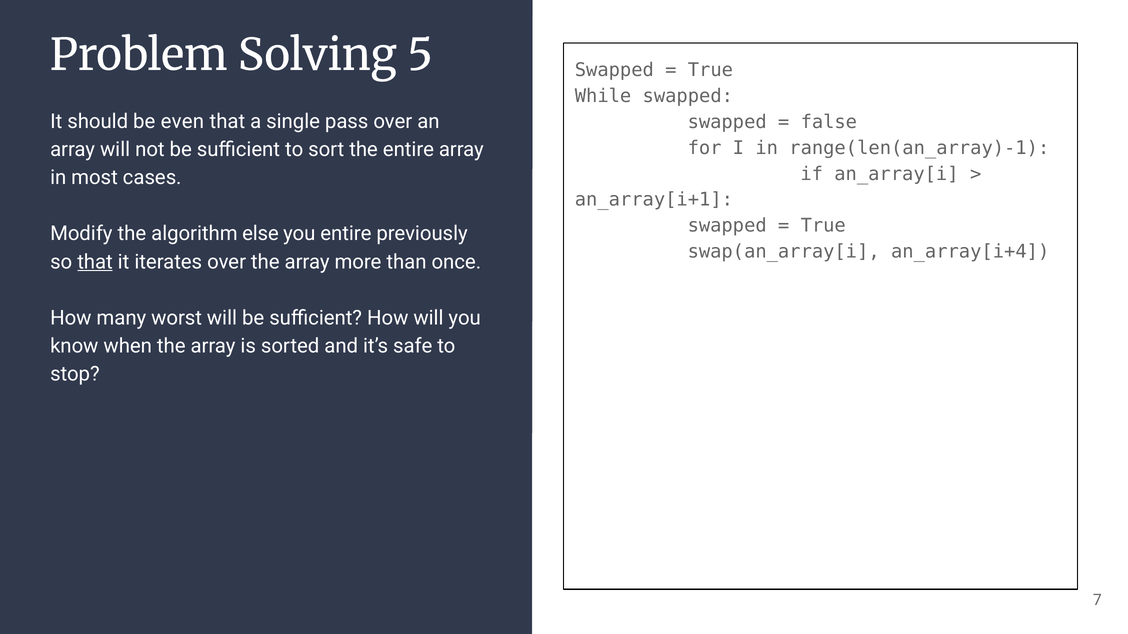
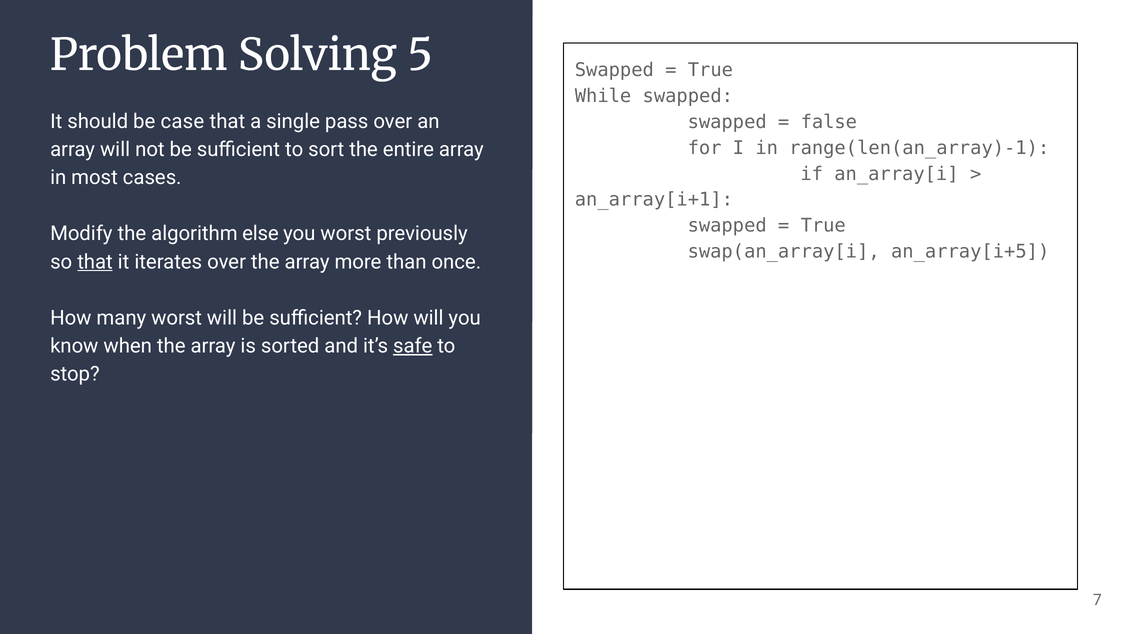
even: even -> case
you entire: entire -> worst
an_array[i+4: an_array[i+4 -> an_array[i+5
safe underline: none -> present
